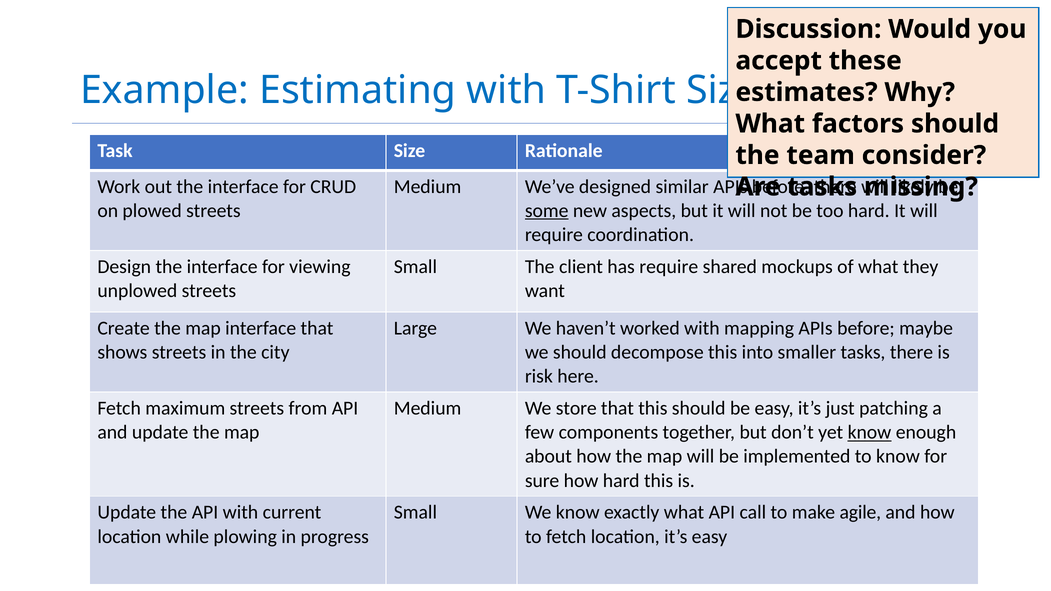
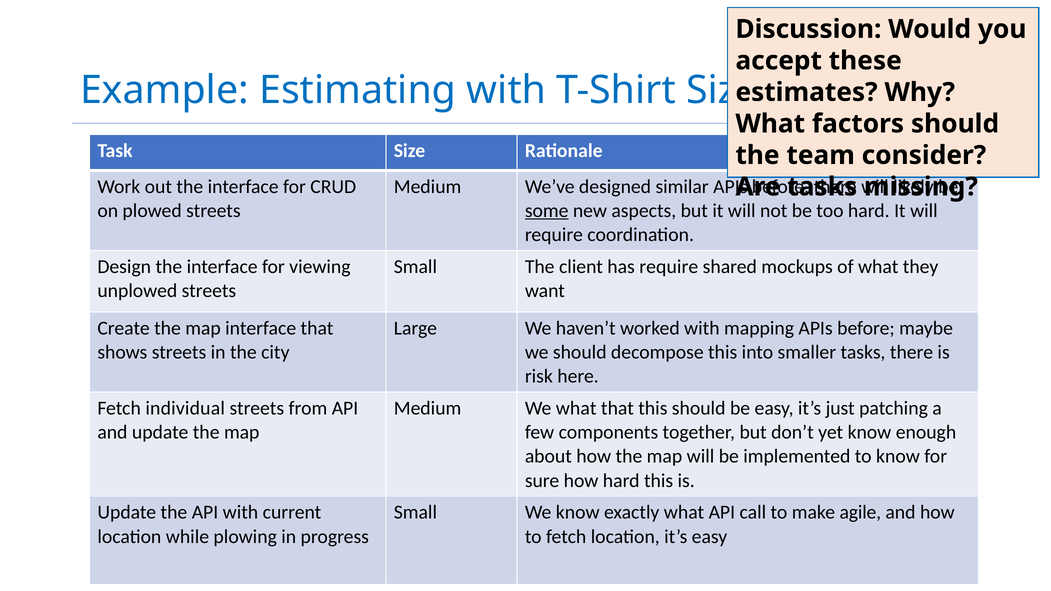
maximum: maximum -> individual
We store: store -> what
know at (869, 433) underline: present -> none
